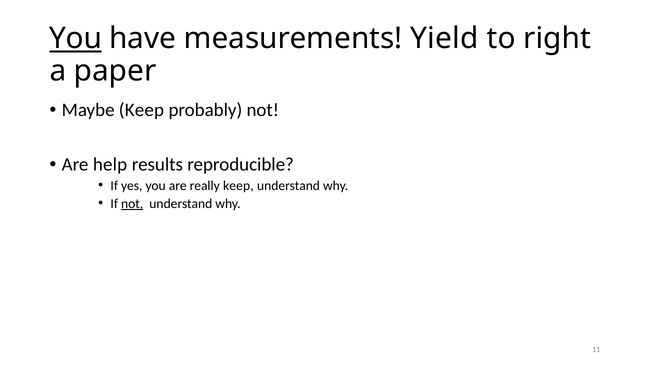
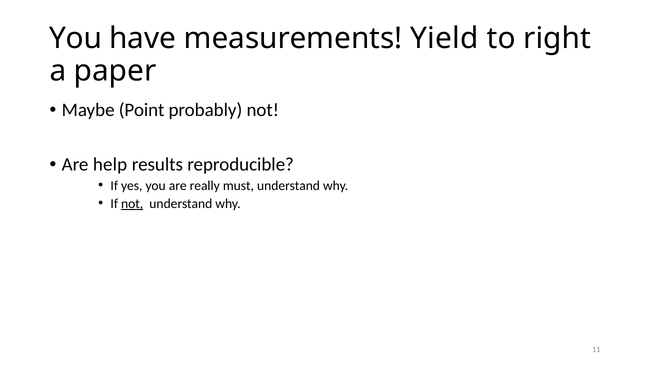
You at (76, 39) underline: present -> none
Maybe Keep: Keep -> Point
really keep: keep -> must
